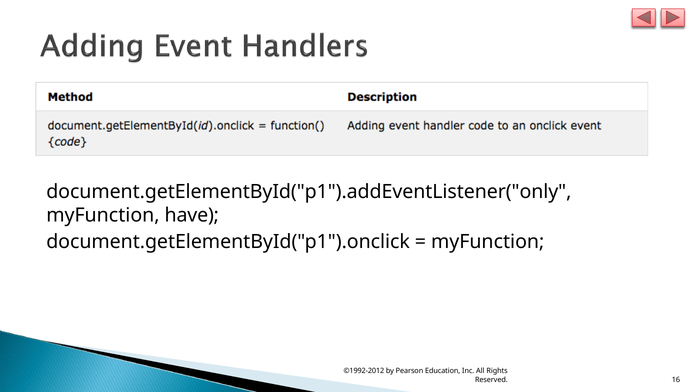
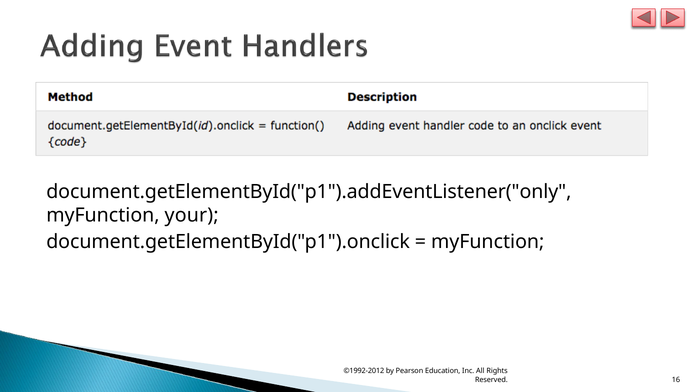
have: have -> your
